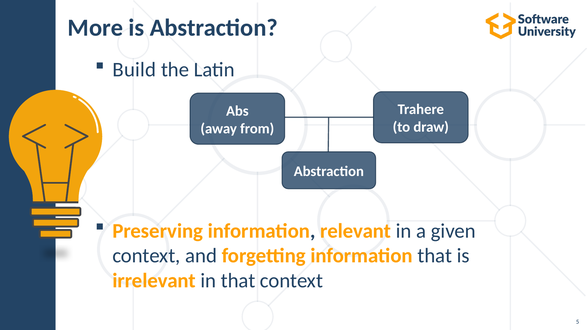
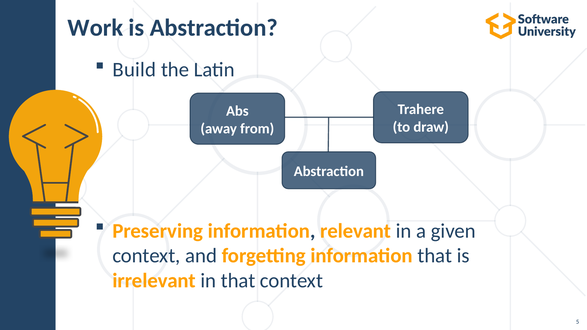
More: More -> Work
